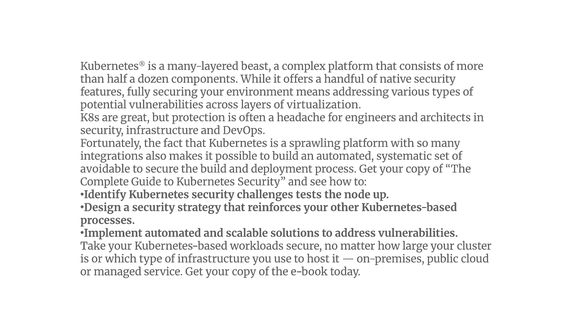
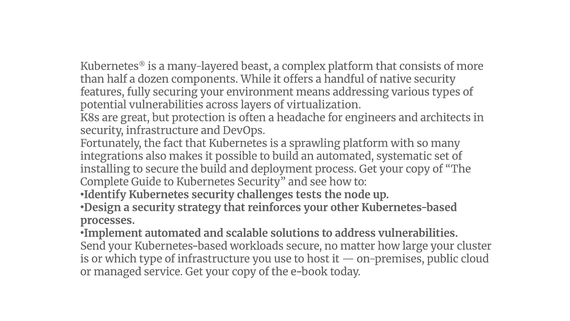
avoidable: avoidable -> installing
Take: Take -> Send
